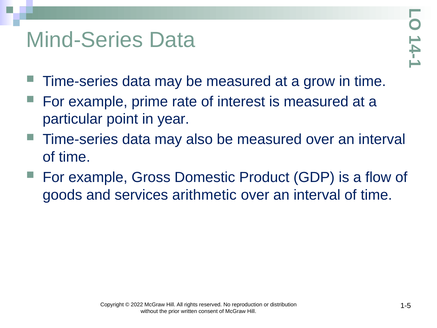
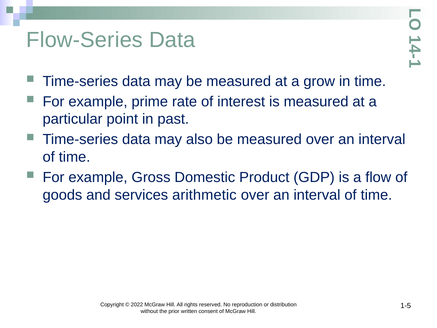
Mind-Series: Mind-Series -> Flow-Series
year: year -> past
